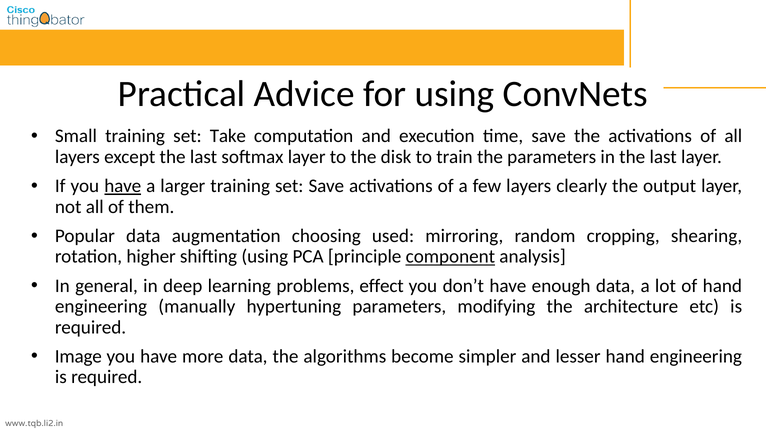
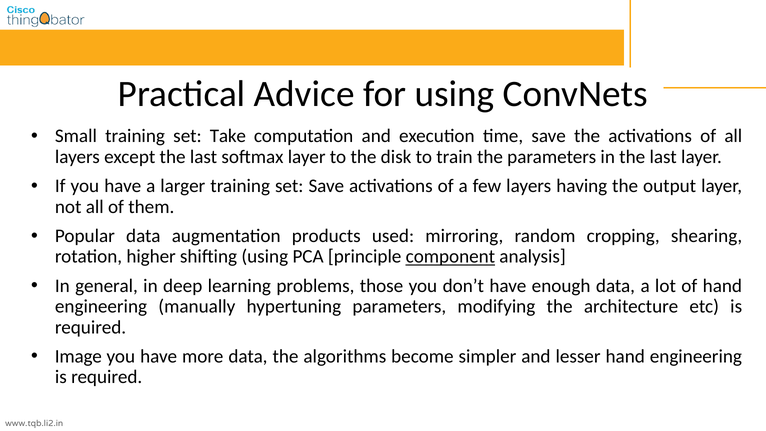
have at (123, 186) underline: present -> none
clearly: clearly -> having
choosing: choosing -> products
effect: effect -> those
